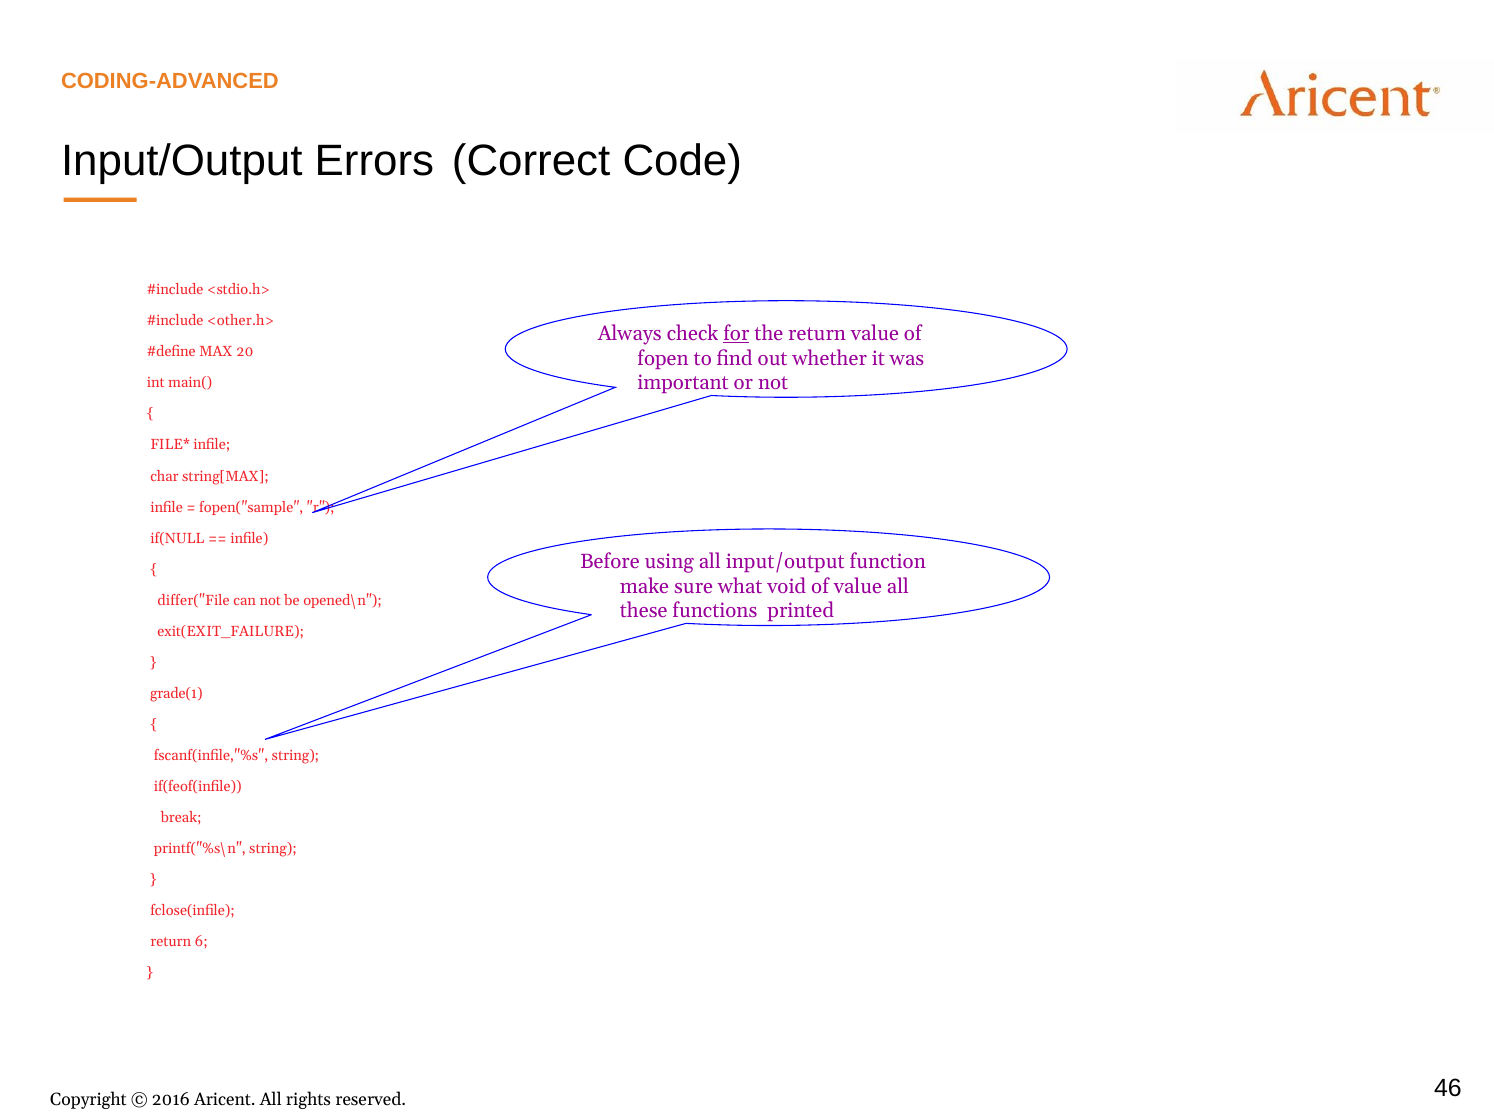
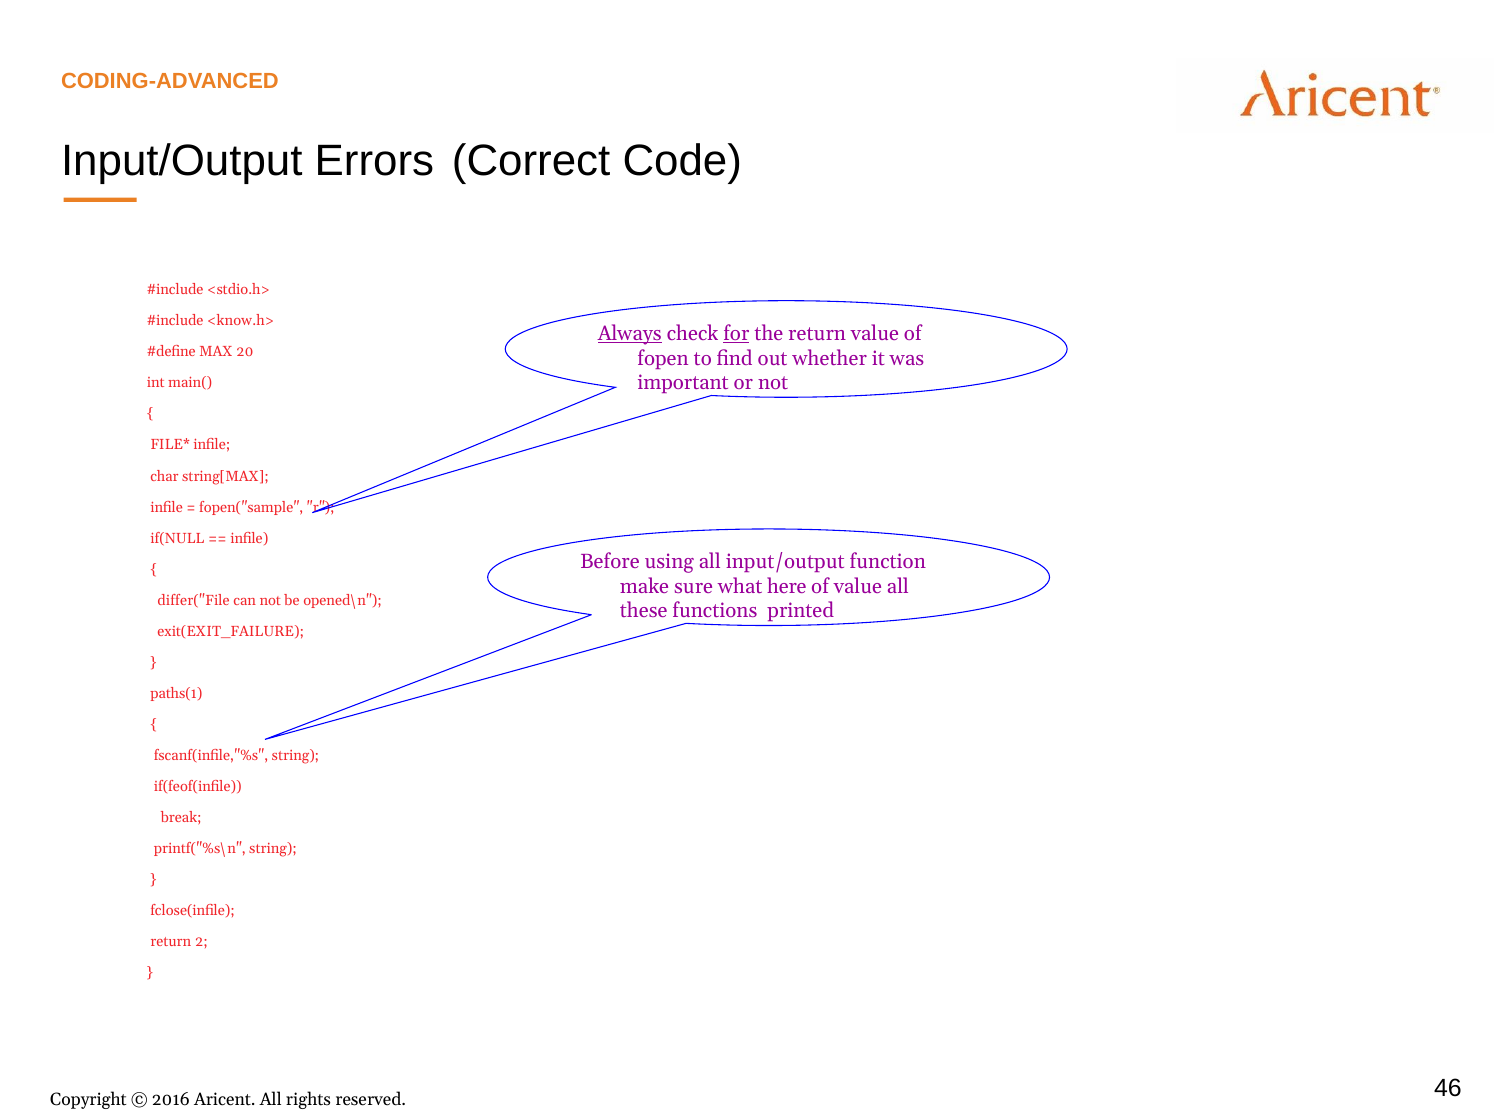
<other.h>: <other.h> -> <know.h>
Always underline: none -> present
void: void -> here
grade(1: grade(1 -> paths(1
6: 6 -> 2
